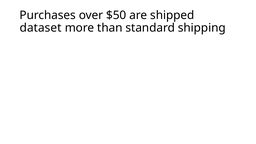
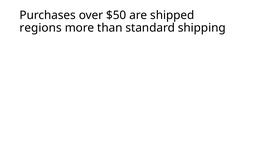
dataset: dataset -> regions
